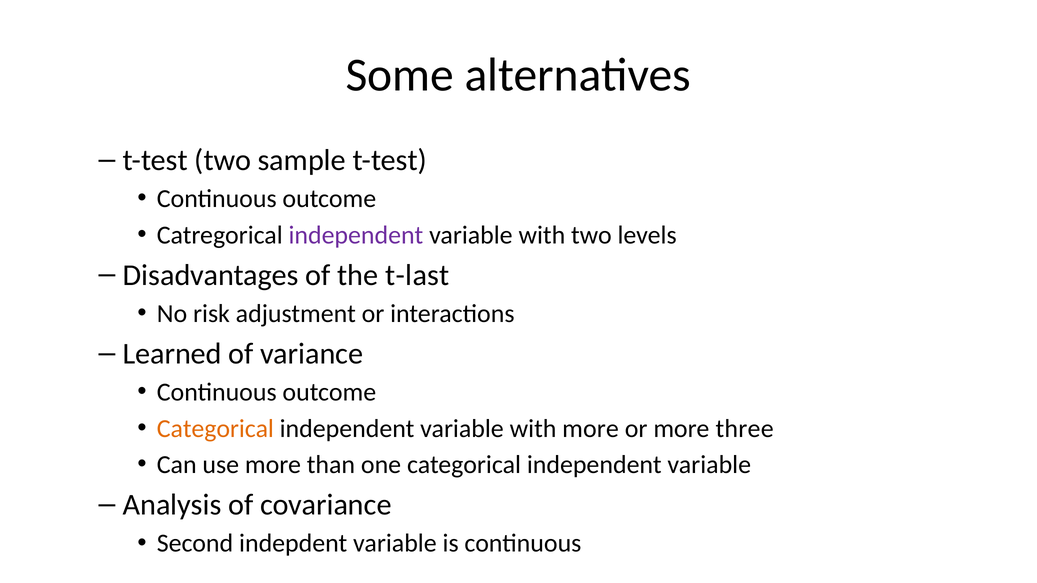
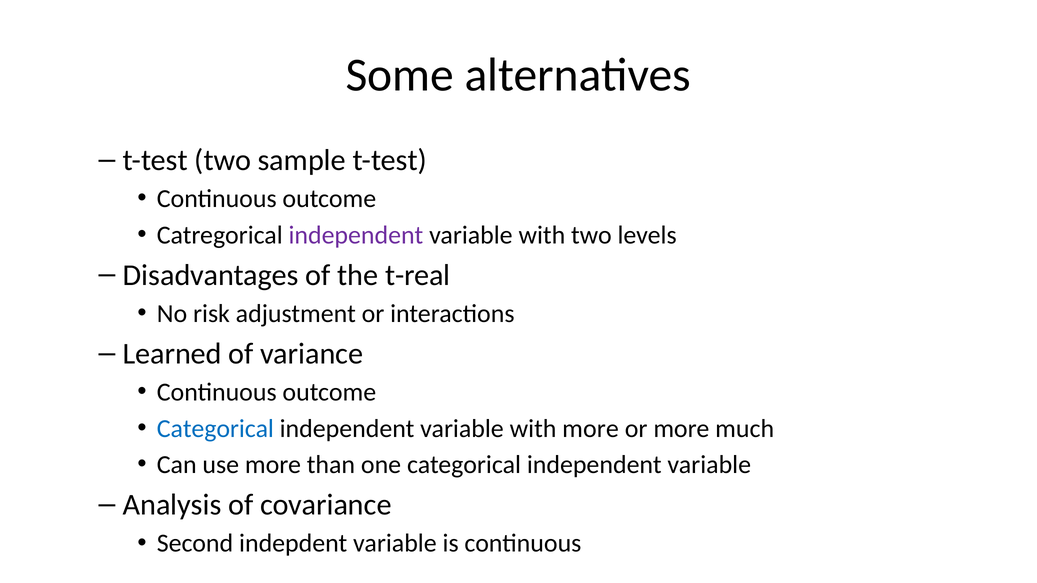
t-last: t-last -> t-real
Categorical at (215, 429) colour: orange -> blue
three: three -> much
